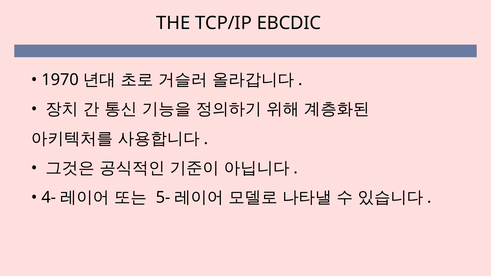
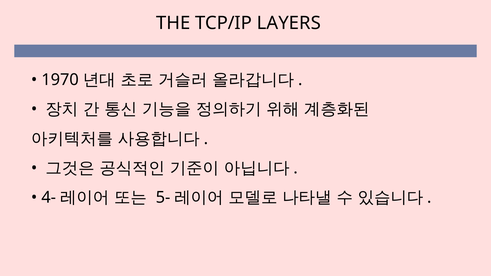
EBCDIC: EBCDIC -> LAYERS
